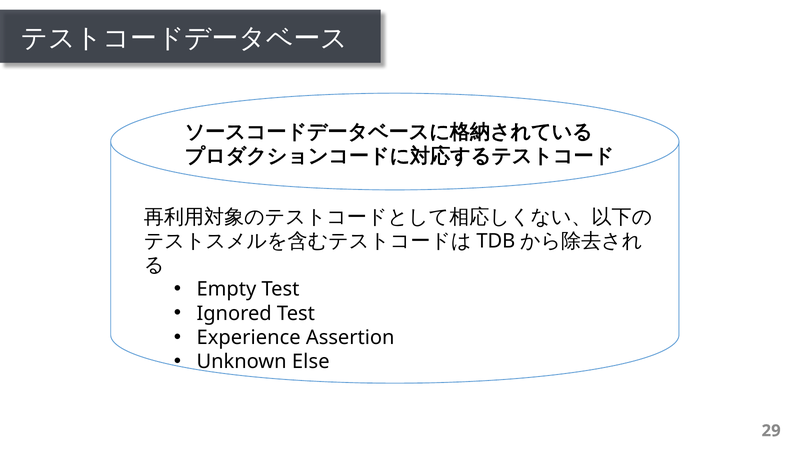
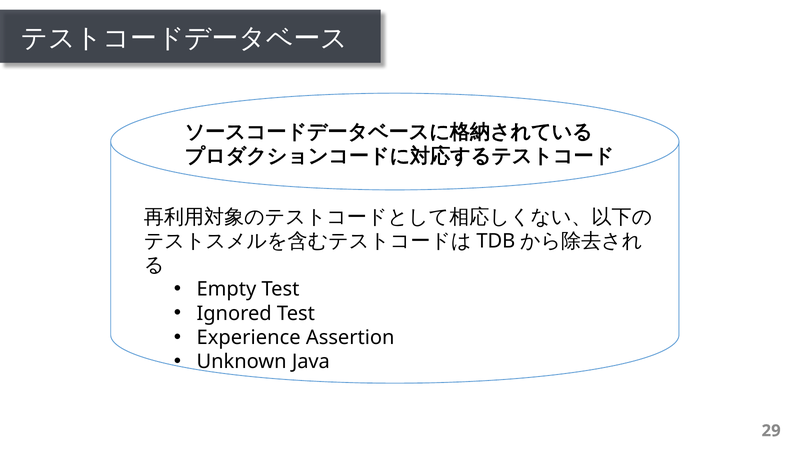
Else: Else -> Java
